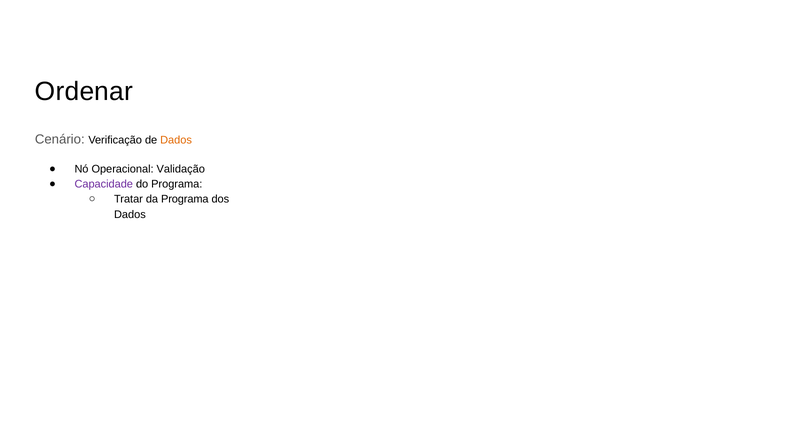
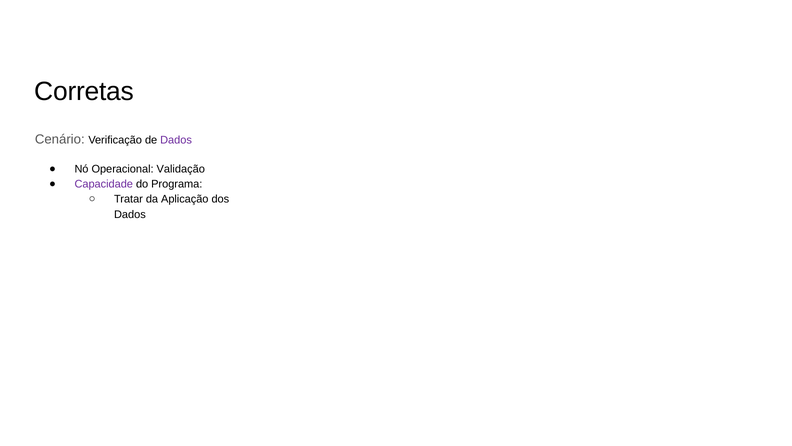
Ordenar: Ordenar -> Corretas
Dados at (176, 140) colour: orange -> purple
da Programa: Programa -> Aplicação
